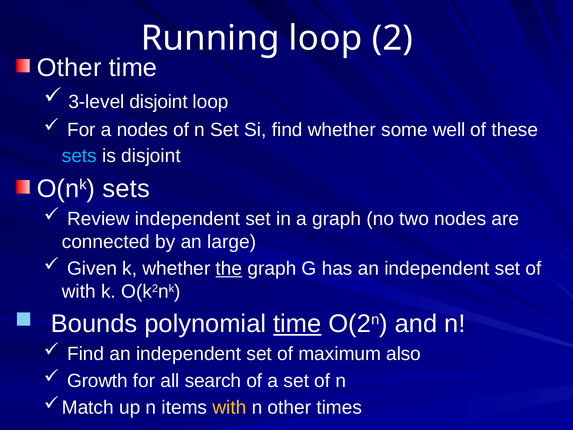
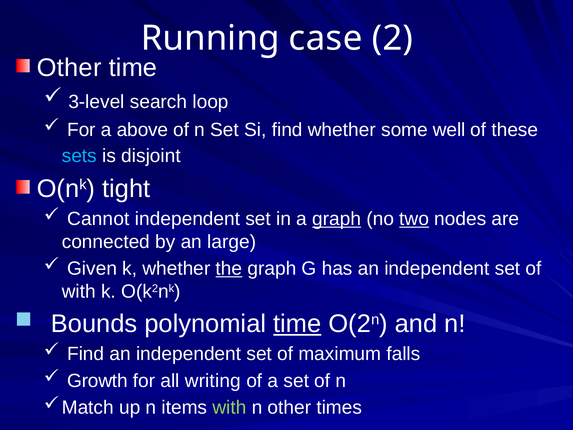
Running loop: loop -> case
3-level disjoint: disjoint -> search
a nodes: nodes -> above
O(nk sets: sets -> tight
Review: Review -> Cannot
graph at (337, 219) underline: none -> present
two underline: none -> present
also: also -> falls
search: search -> writing
with at (229, 407) colour: yellow -> light green
